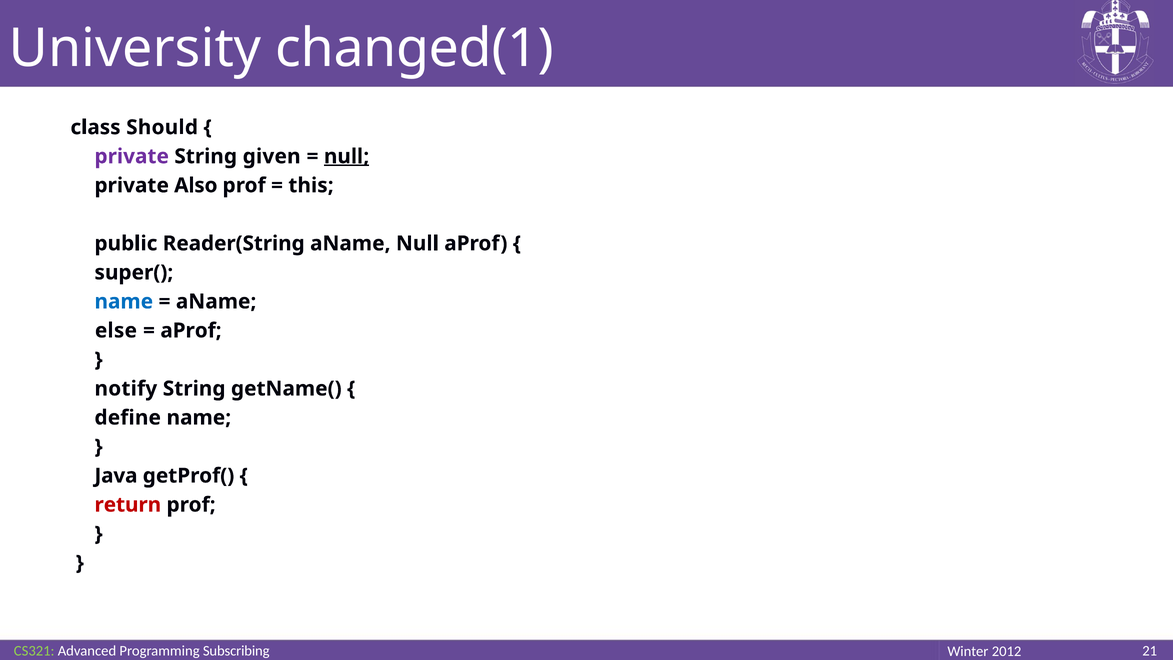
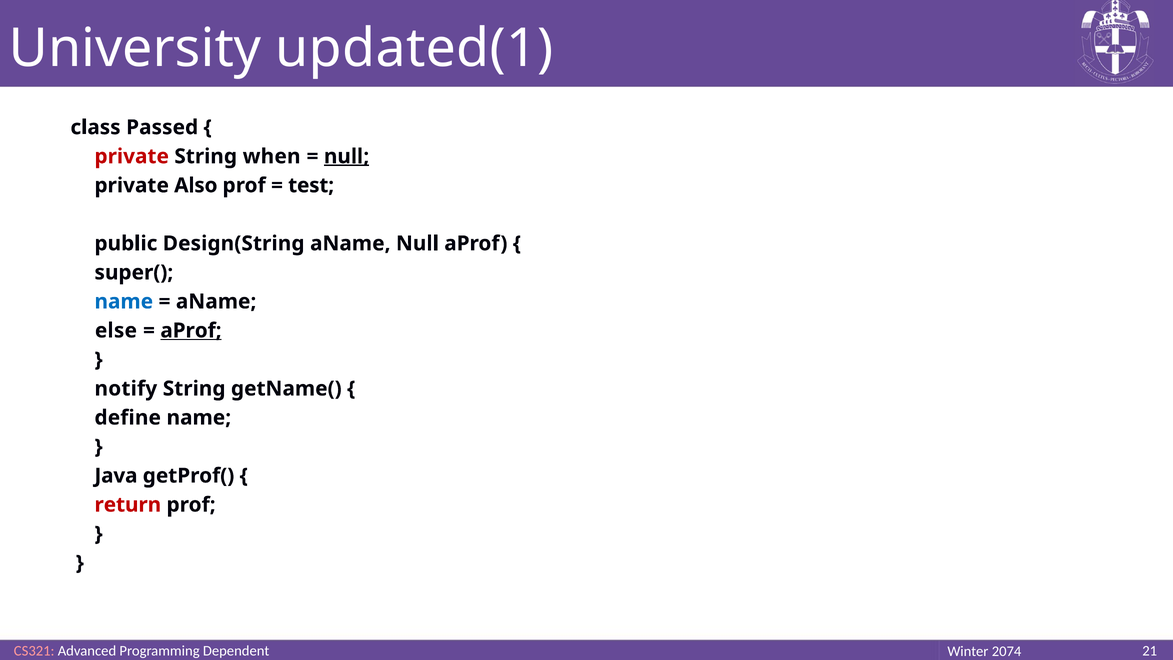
changed(1: changed(1 -> updated(1
Should: Should -> Passed
private at (132, 156) colour: purple -> red
given: given -> when
this: this -> test
Reader(String: Reader(String -> Design(String
aProf at (191, 330) underline: none -> present
CS321 colour: light green -> pink
Subscribing: Subscribing -> Dependent
2012: 2012 -> 2074
